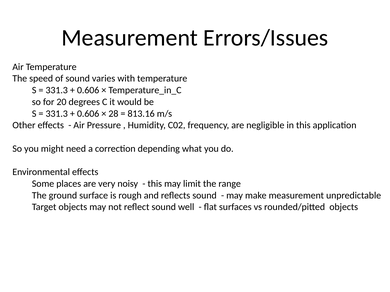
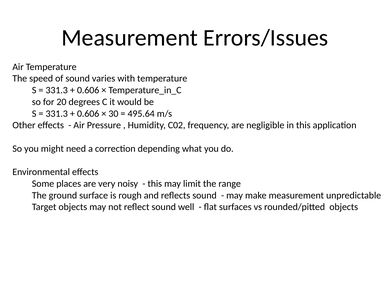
28: 28 -> 30
813.16: 813.16 -> 495.64
